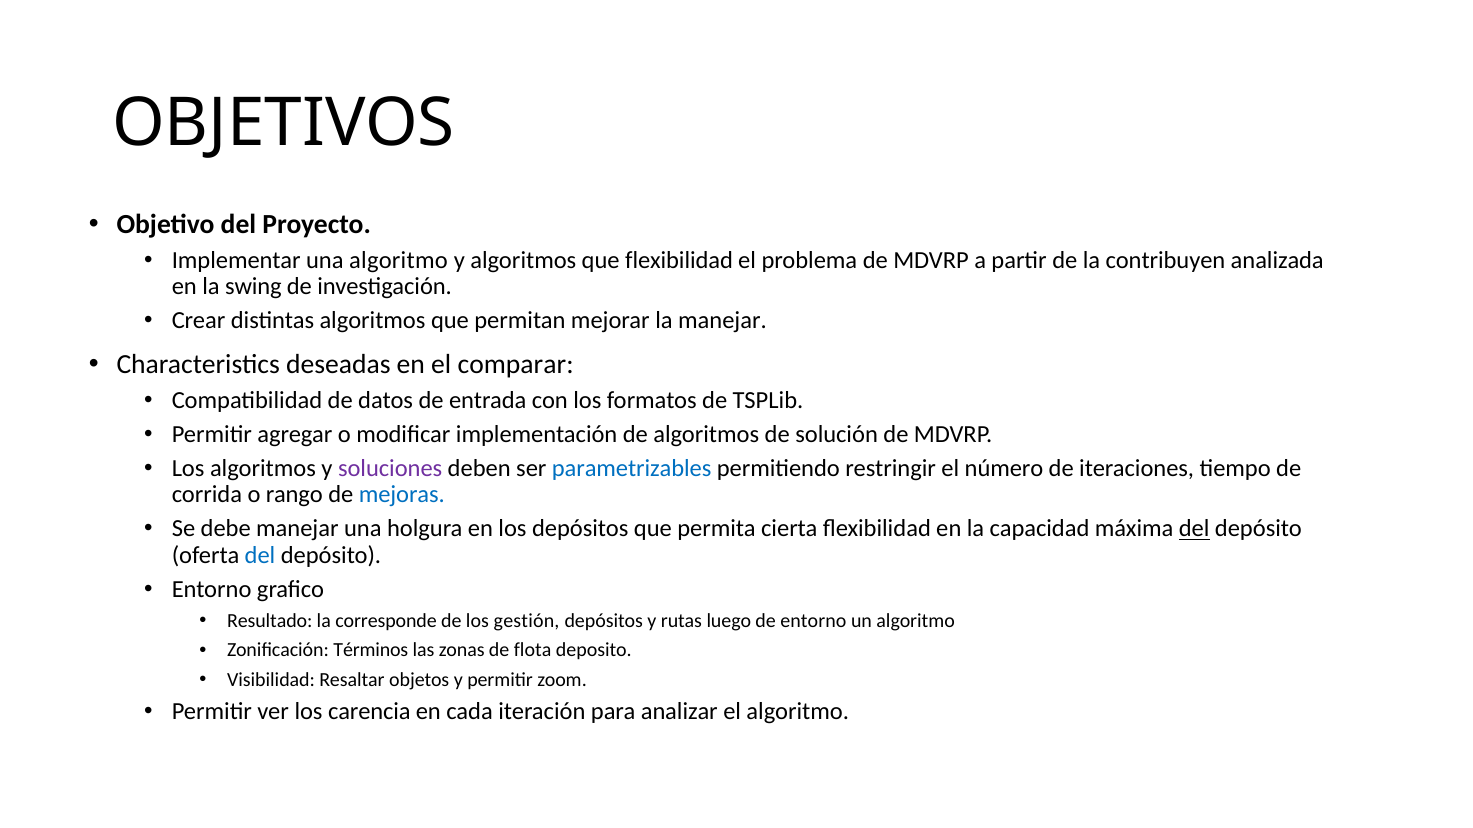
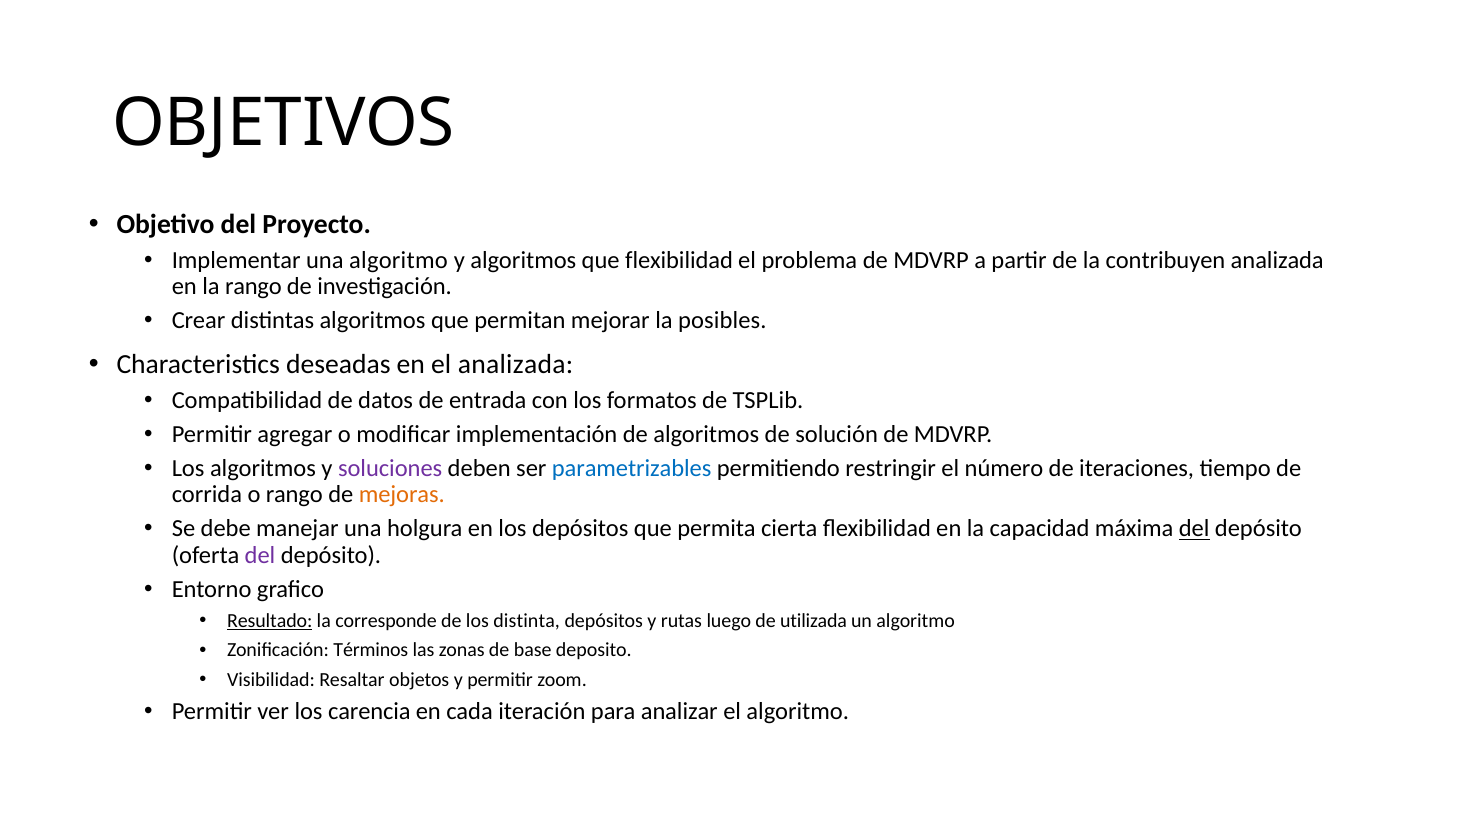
la swing: swing -> rango
la manejar: manejar -> posibles
el comparar: comparar -> analizada
mejoras colour: blue -> orange
del at (260, 556) colour: blue -> purple
Resultado underline: none -> present
gestión: gestión -> distinta
de entorno: entorno -> utilizada
flota: flota -> base
